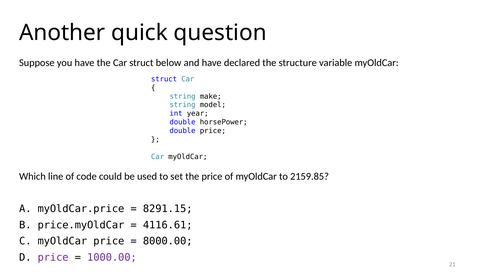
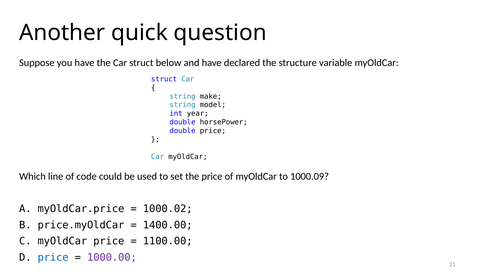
2159.85: 2159.85 -> 1000.09
8291.15: 8291.15 -> 1000.02
4116.61: 4116.61 -> 1400.00
8000.00: 8000.00 -> 1100.00
price at (53, 258) colour: purple -> blue
